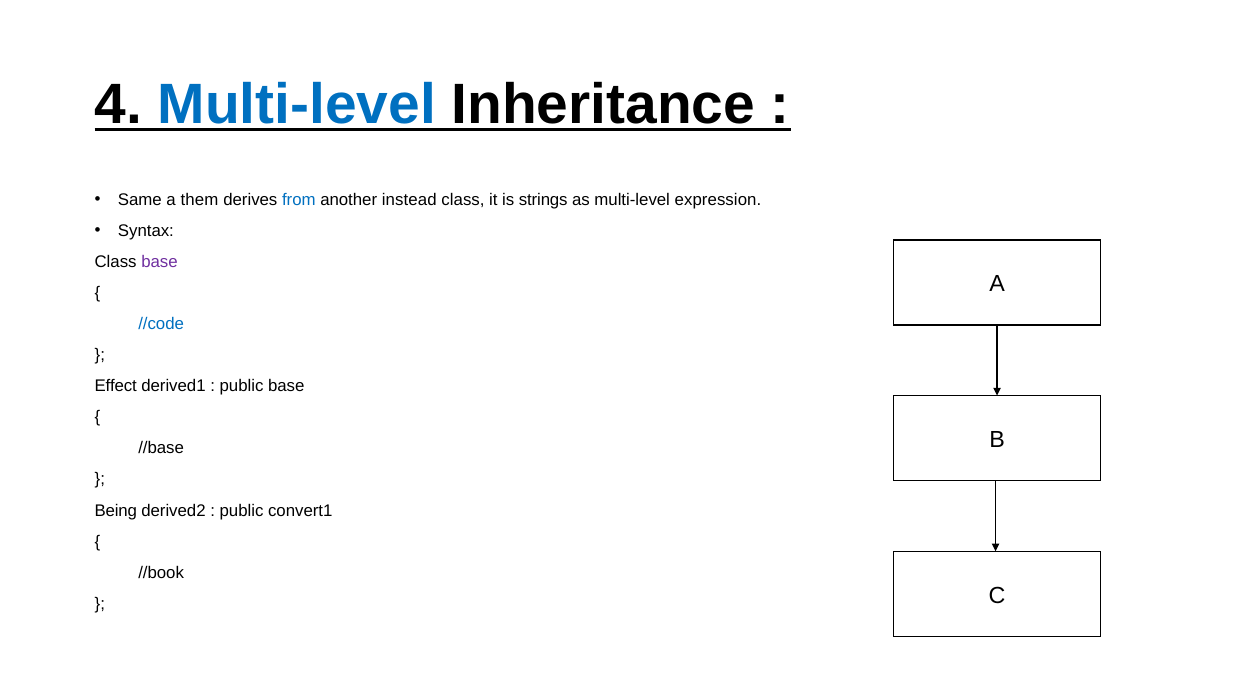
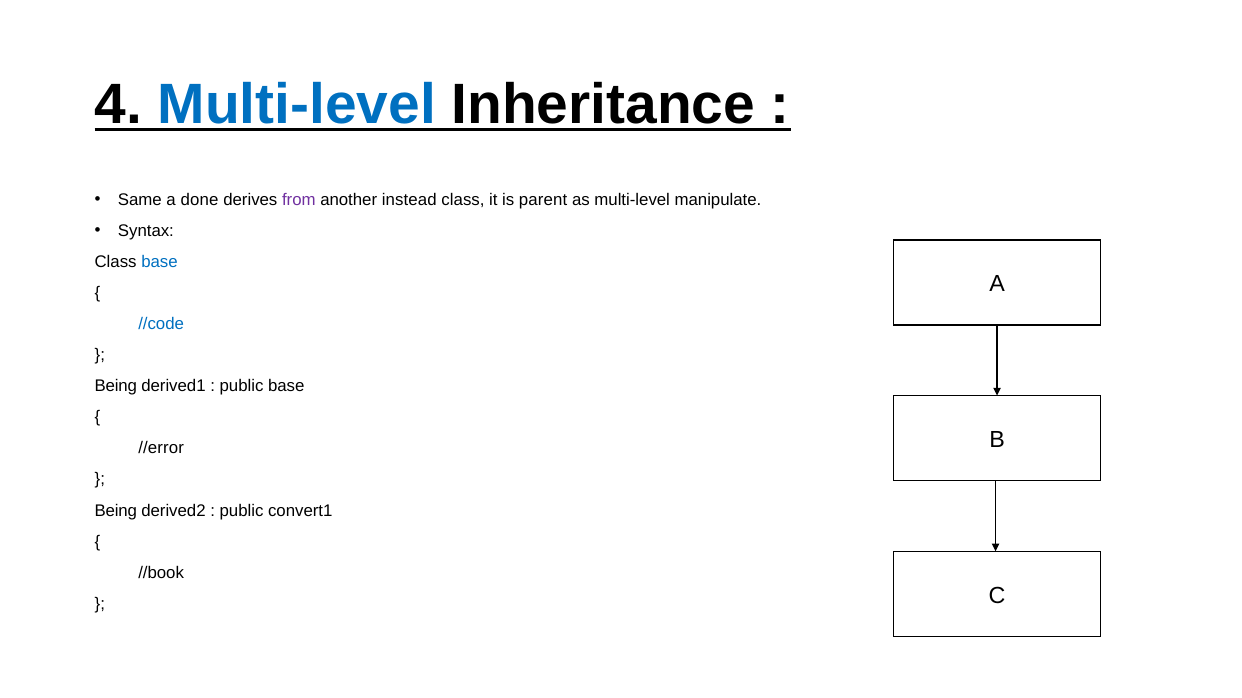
them: them -> done
from colour: blue -> purple
strings: strings -> parent
expression: expression -> manipulate
base at (159, 262) colour: purple -> blue
Effect at (116, 386): Effect -> Being
//base: //base -> //error
